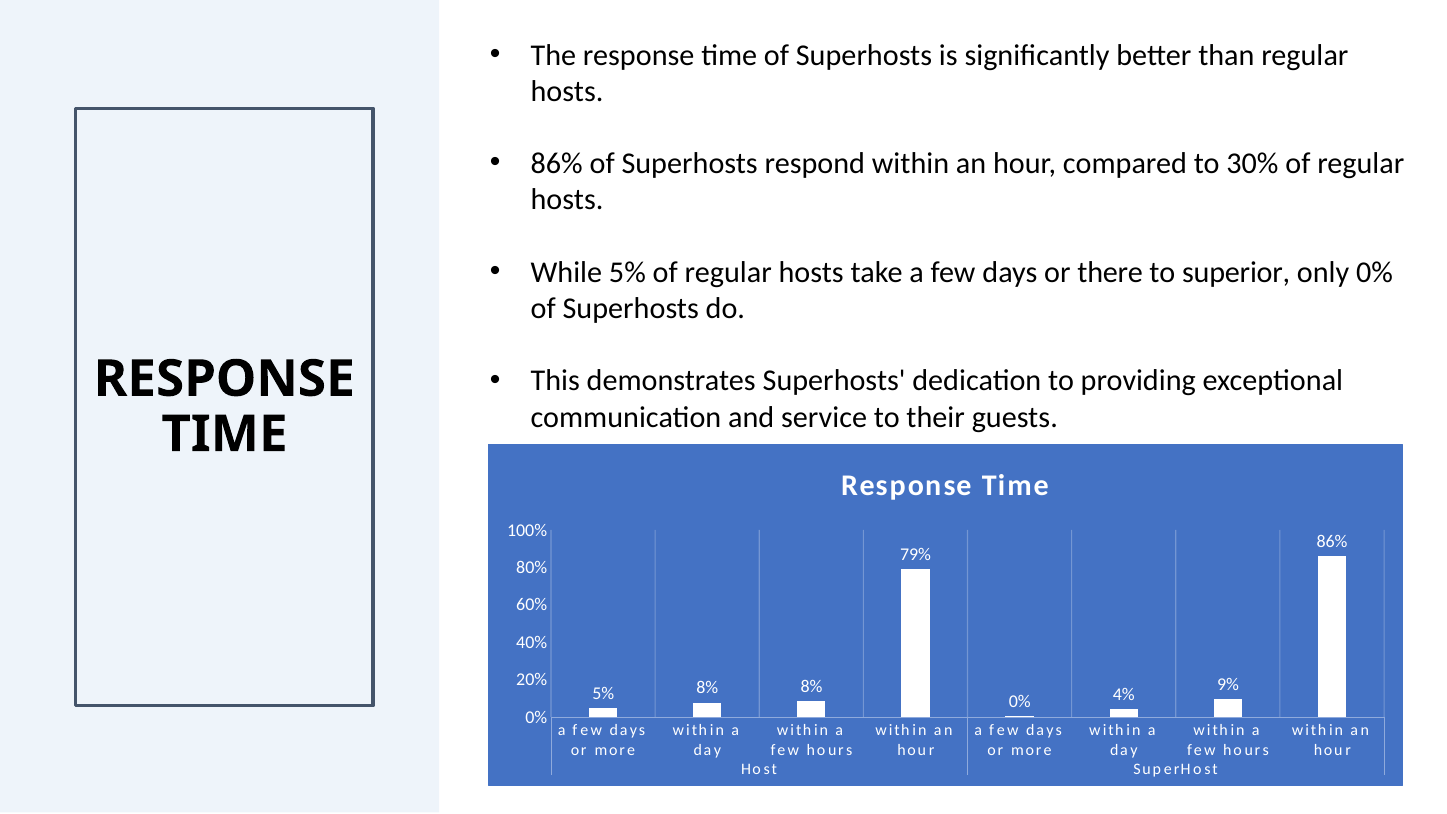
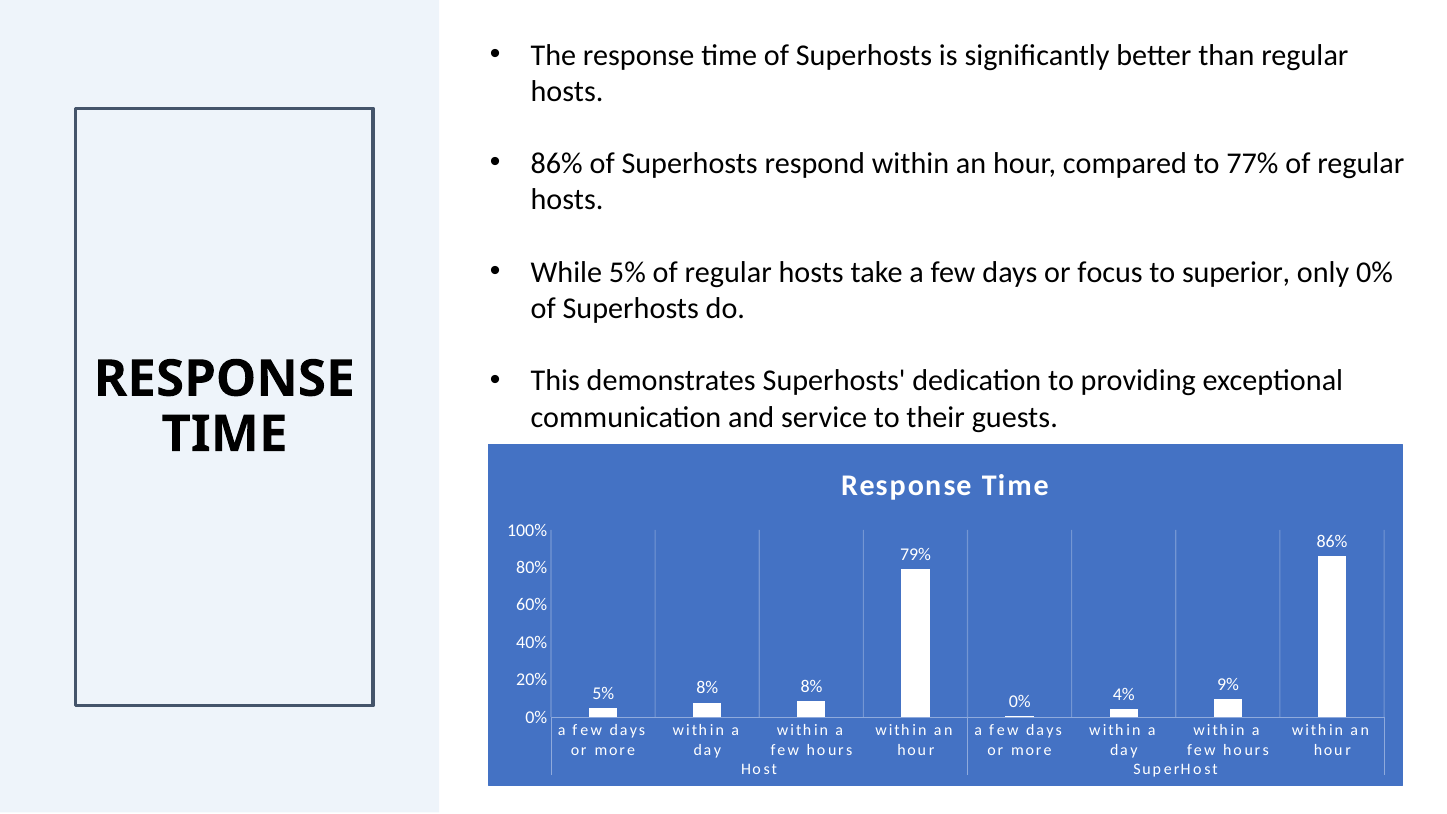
30%: 30% -> 77%
there: there -> focus
